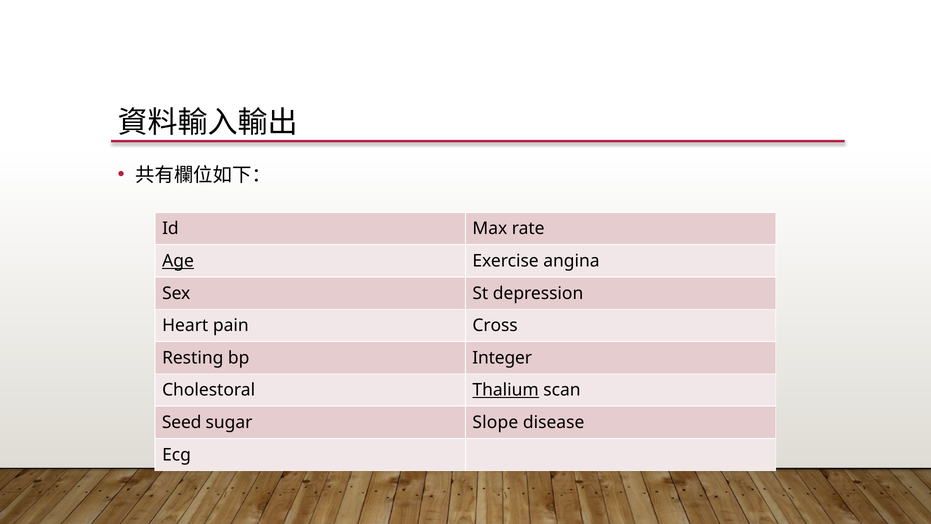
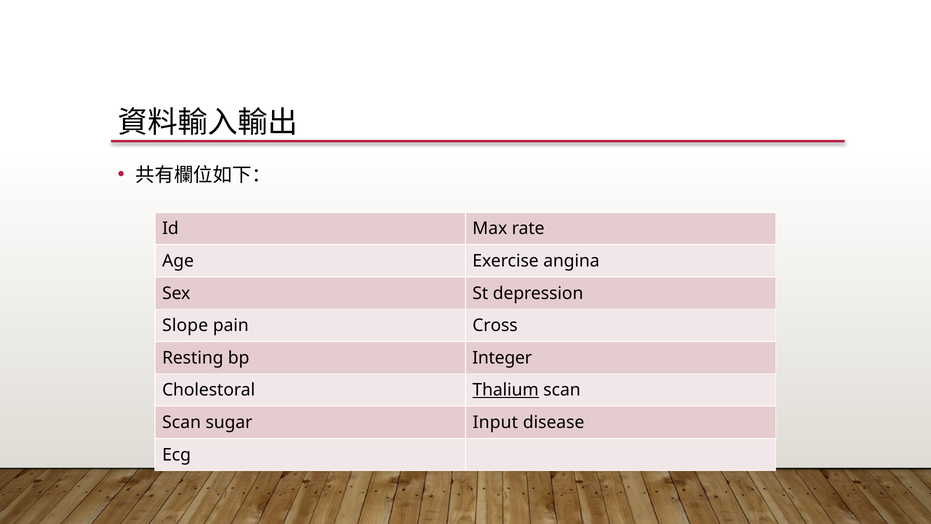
Age underline: present -> none
Heart: Heart -> Slope
Seed at (182, 422): Seed -> Scan
Slope: Slope -> Input
